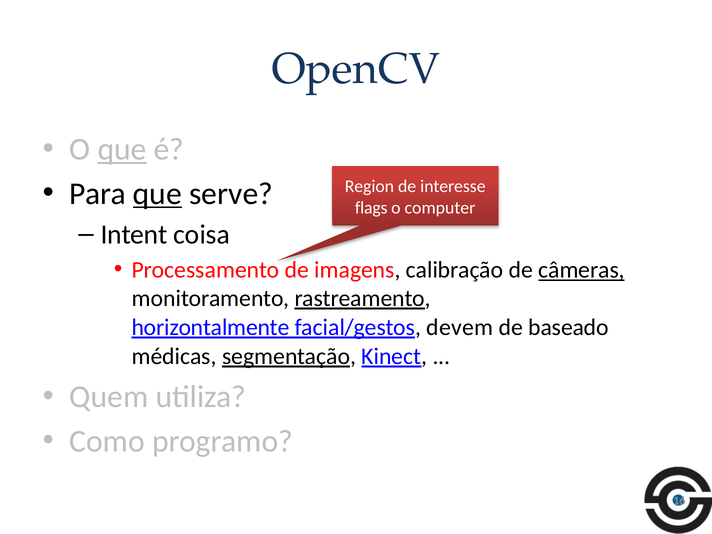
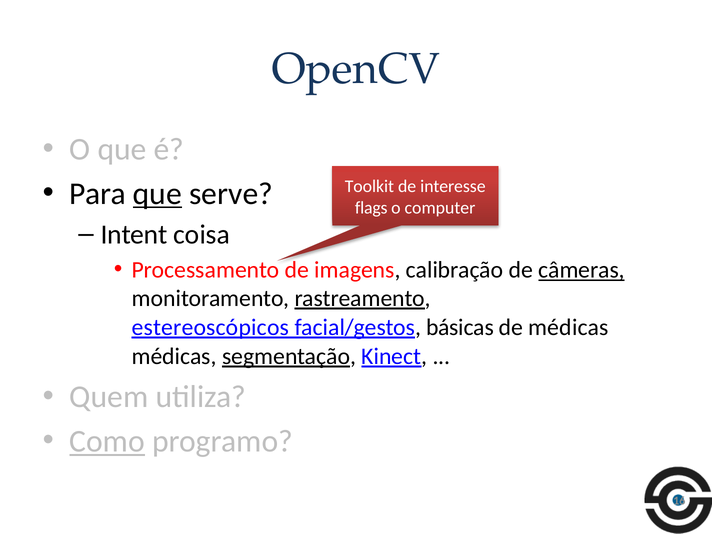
que at (122, 149) underline: present -> none
Region: Region -> Toolkit
horizontalmente: horizontalmente -> estereoscópicos
devem: devem -> básicas
de baseado: baseado -> médicas
Como underline: none -> present
